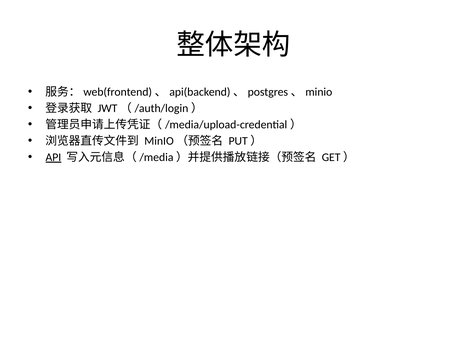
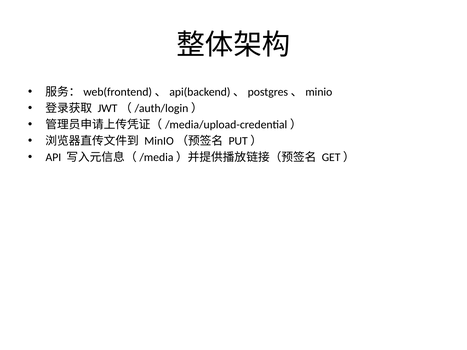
API underline: present -> none
